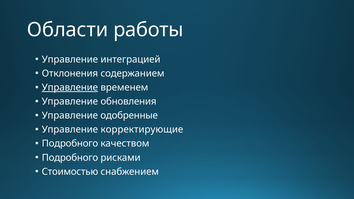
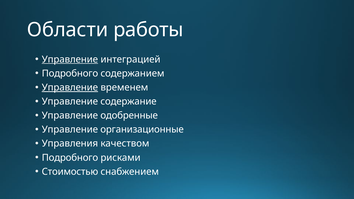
Управление at (70, 59) underline: none -> present
Отклонения at (70, 73): Отклонения -> Подробного
обновления: обновления -> содержание
корректирующие: корректирующие -> организационные
Подробного at (70, 144): Подробного -> Управления
